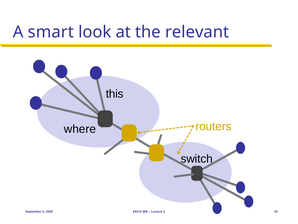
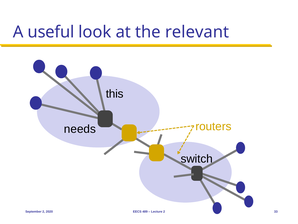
smart: smart -> useful
where: where -> needs
